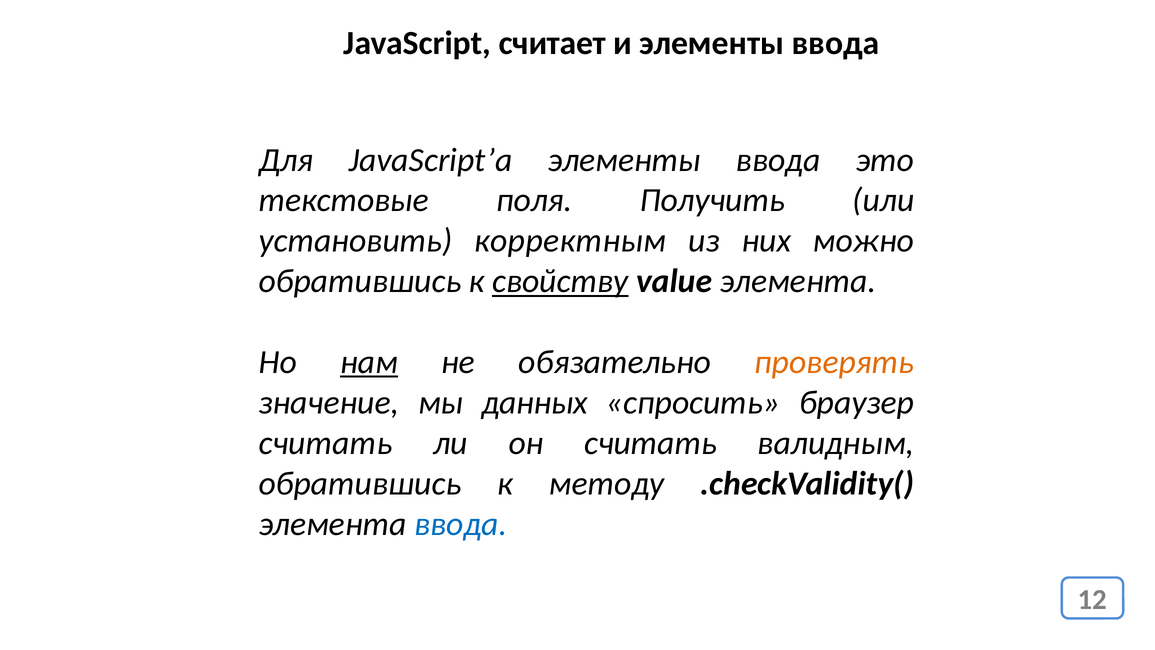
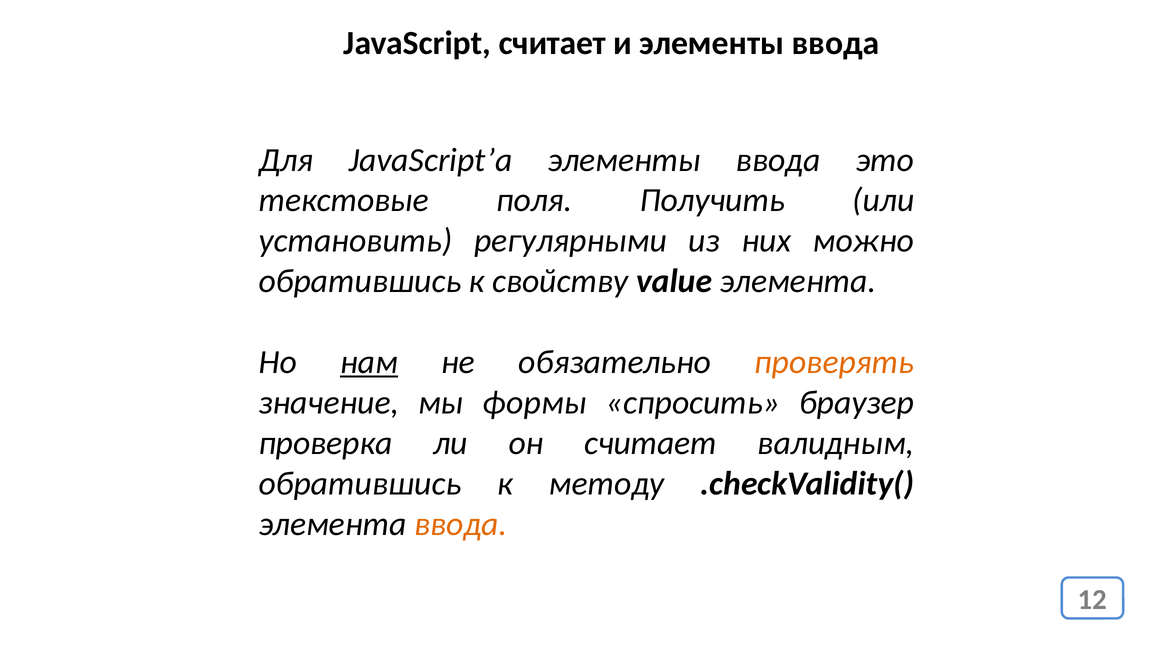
корректным: корректным -> регулярными
свойству underline: present -> none
данных: данных -> формы
считать at (325, 443): считать -> проверка
он считать: считать -> считает
ввода at (461, 524) colour: blue -> orange
